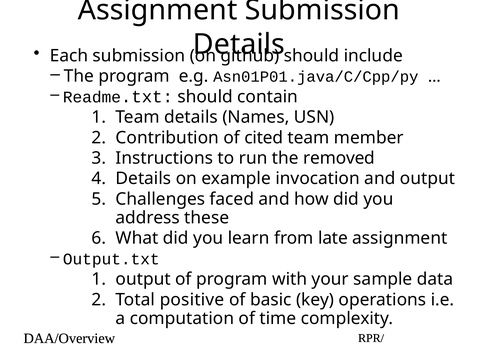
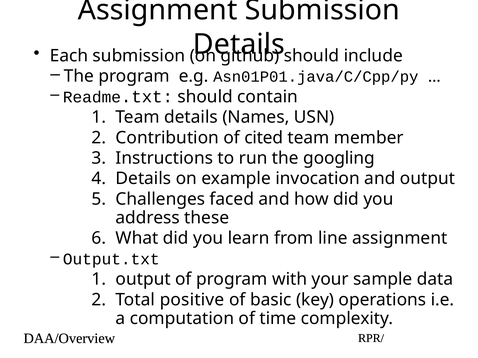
removed: removed -> googling
late: late -> line
